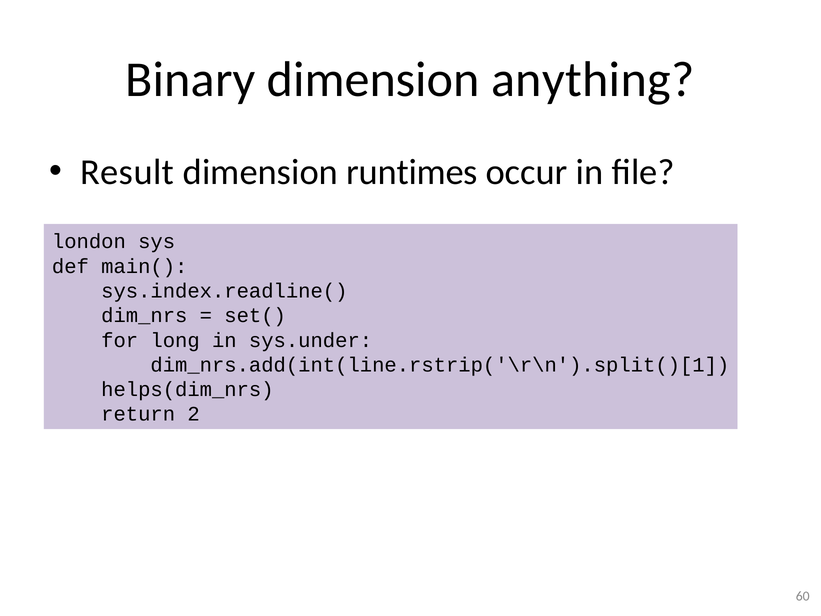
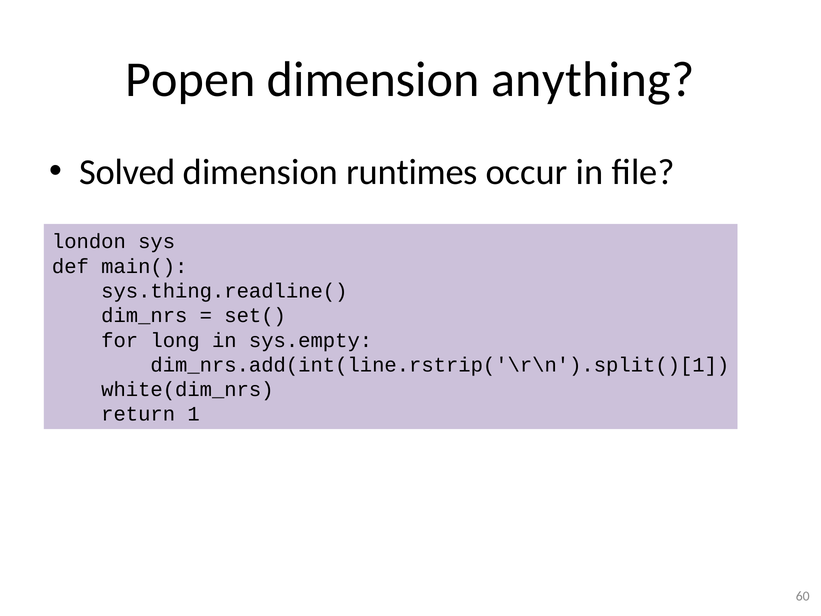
Binary: Binary -> Popen
Result: Result -> Solved
sys.index.readline(: sys.index.readline( -> sys.thing.readline(
sys.under: sys.under -> sys.empty
helps(dim_nrs: helps(dim_nrs -> white(dim_nrs
2: 2 -> 1
